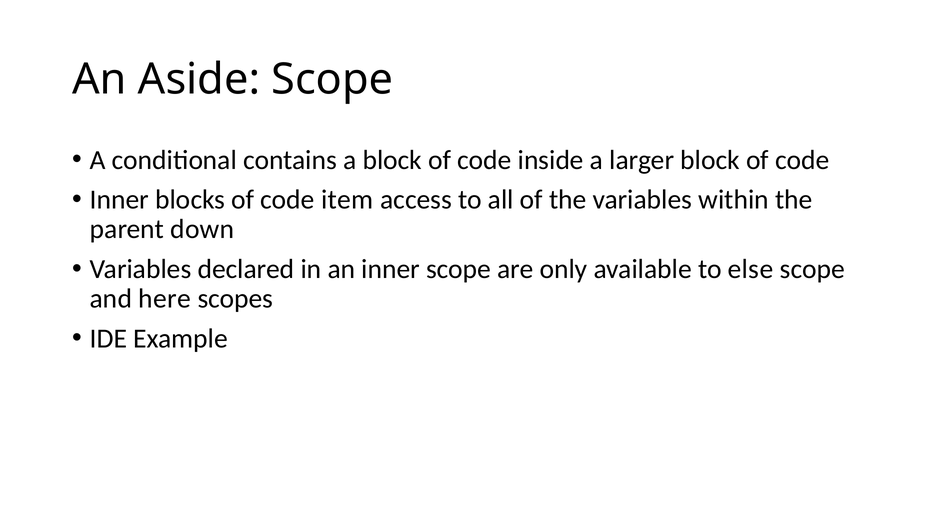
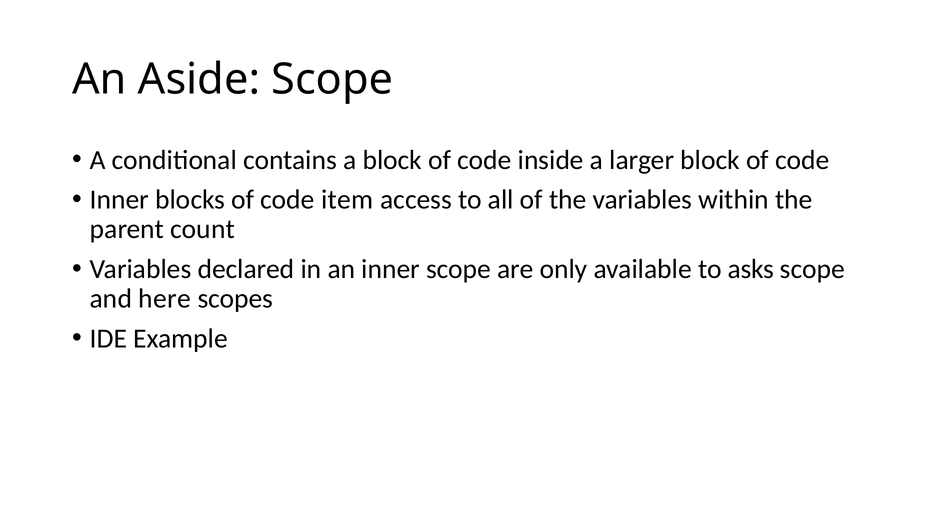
down: down -> count
else: else -> asks
